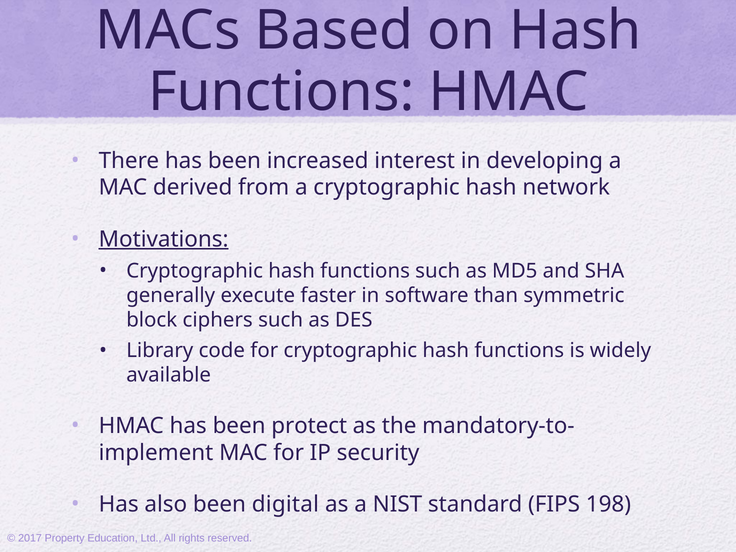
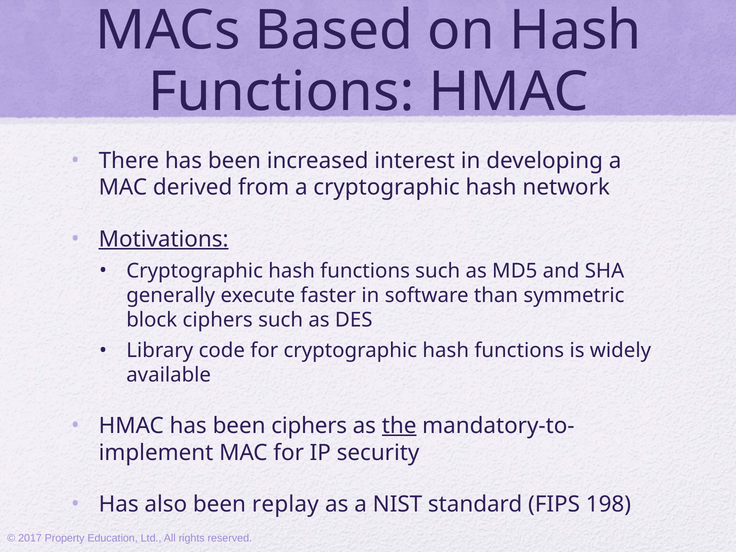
been protect: protect -> ciphers
the underline: none -> present
digital: digital -> replay
